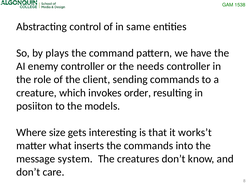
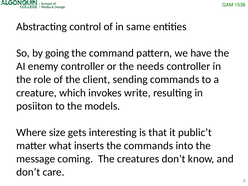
plays: plays -> going
order: order -> write
works’t: works’t -> public’t
system: system -> coming
